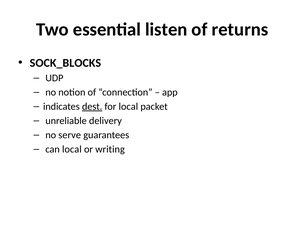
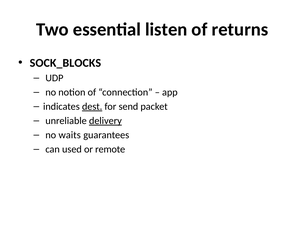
for local: local -> send
delivery underline: none -> present
serve: serve -> waits
can local: local -> used
writing: writing -> remote
